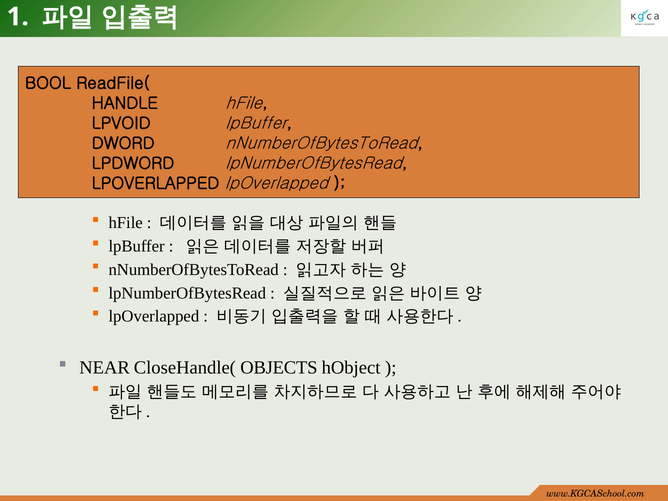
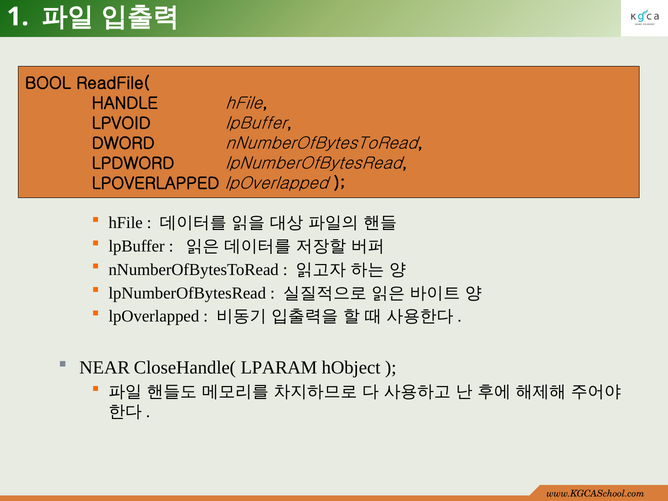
OBJECTS: OBJECTS -> LPARAM
